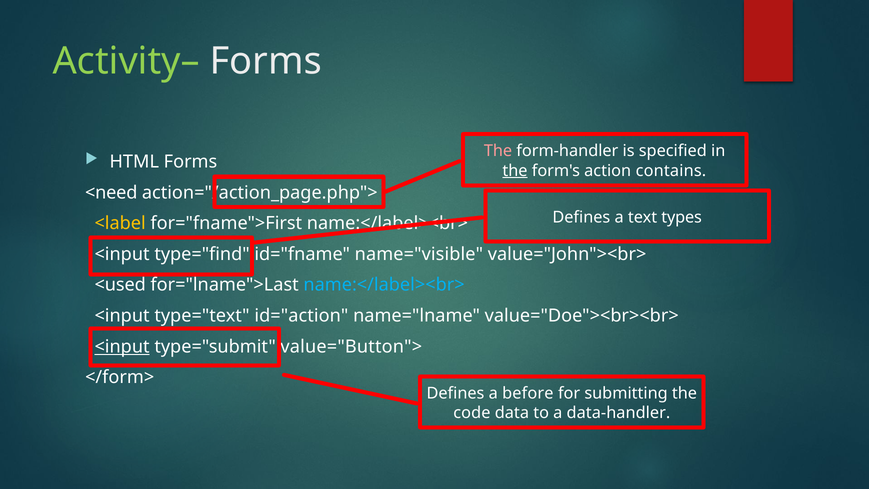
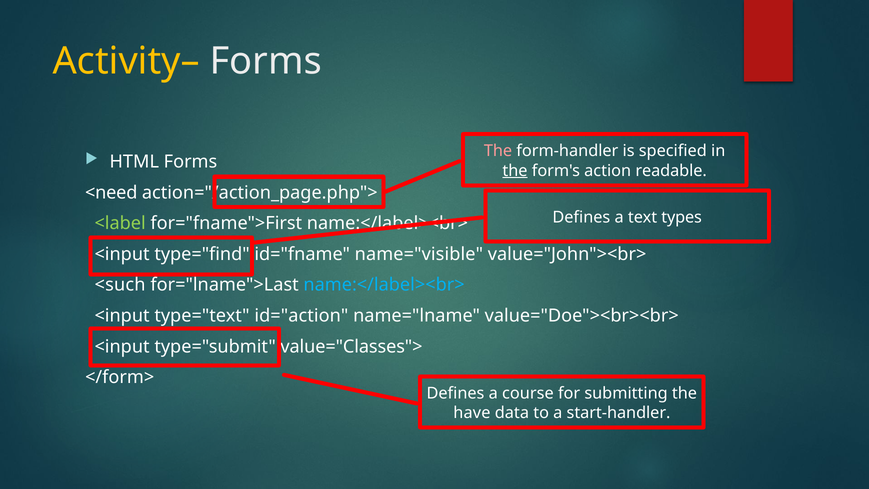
Activity– colour: light green -> yellow
contains: contains -> readable
<label colour: yellow -> light green
<used: <used -> <such
<input at (122, 346) underline: present -> none
value="Button">: value="Button"> -> value="Classes">
before: before -> course
code: code -> have
data-handler: data-handler -> start-handler
